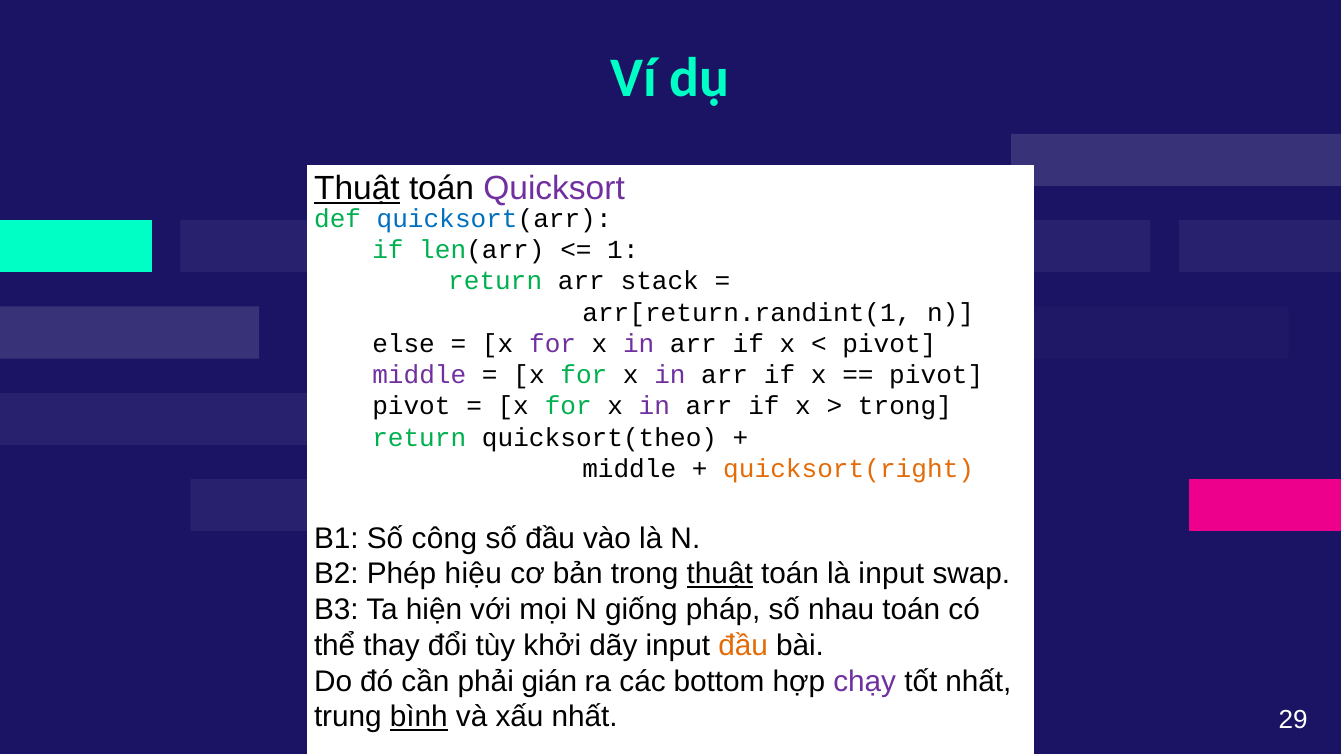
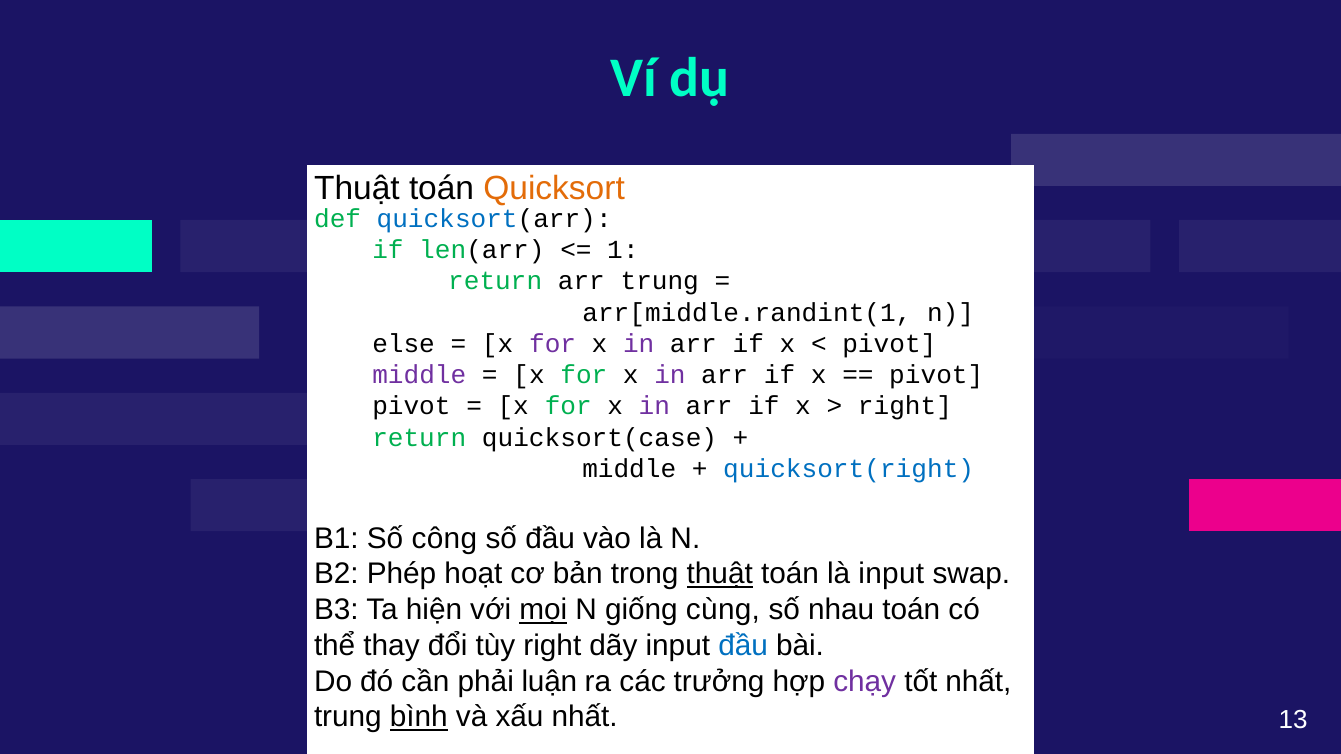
Thuật at (357, 188) underline: present -> none
Quicksort colour: purple -> orange
arr stack: stack -> trung
arr[return.randint(1: arr[return.randint(1 -> arr[middle.randint(1
trong at (905, 407): trong -> right
quicksort(theo: quicksort(theo -> quicksort(case
quicksort(right colour: orange -> blue
hiệu: hiệu -> hoạt
mọi underline: none -> present
pháp: pháp -> cùng
tùy khởi: khởi -> right
đầu at (743, 646) colour: orange -> blue
gián: gián -> luận
bottom: bottom -> trưởng
29: 29 -> 13
